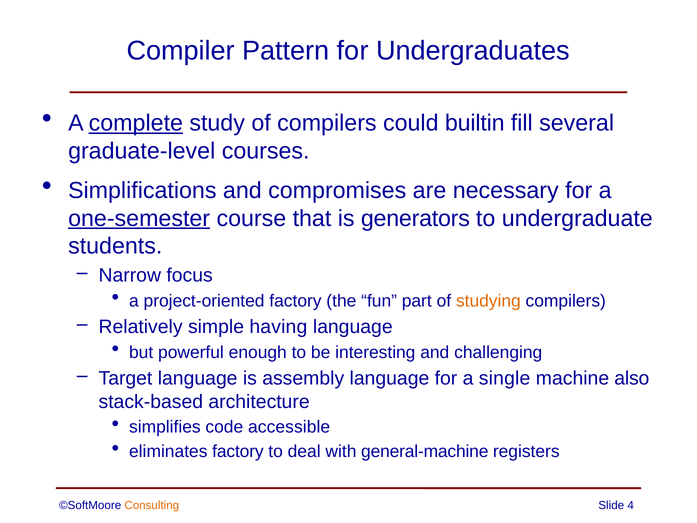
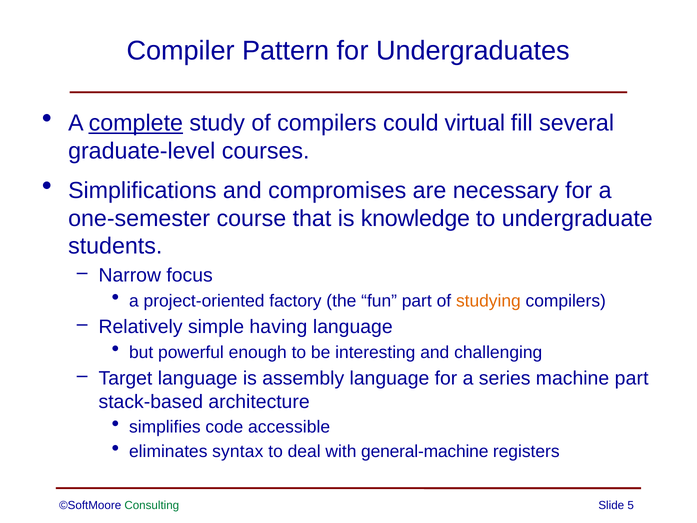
builtin: builtin -> virtual
one-semester underline: present -> none
generators: generators -> knowledge
single: single -> series
machine also: also -> part
eliminates factory: factory -> syntax
Consulting colour: orange -> green
4: 4 -> 5
